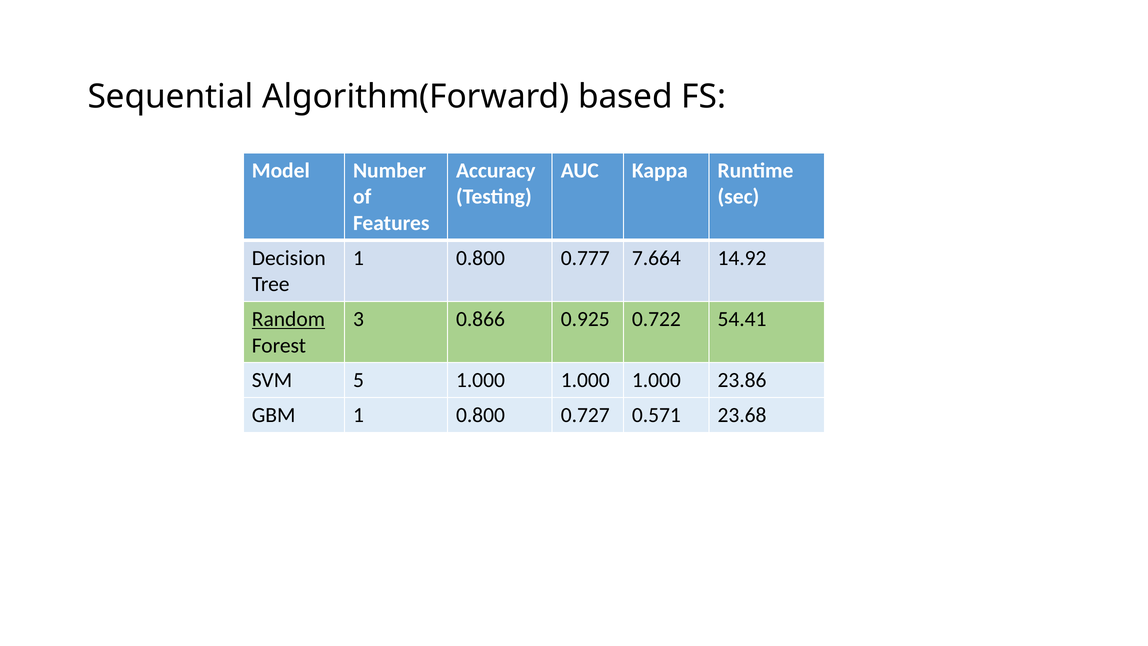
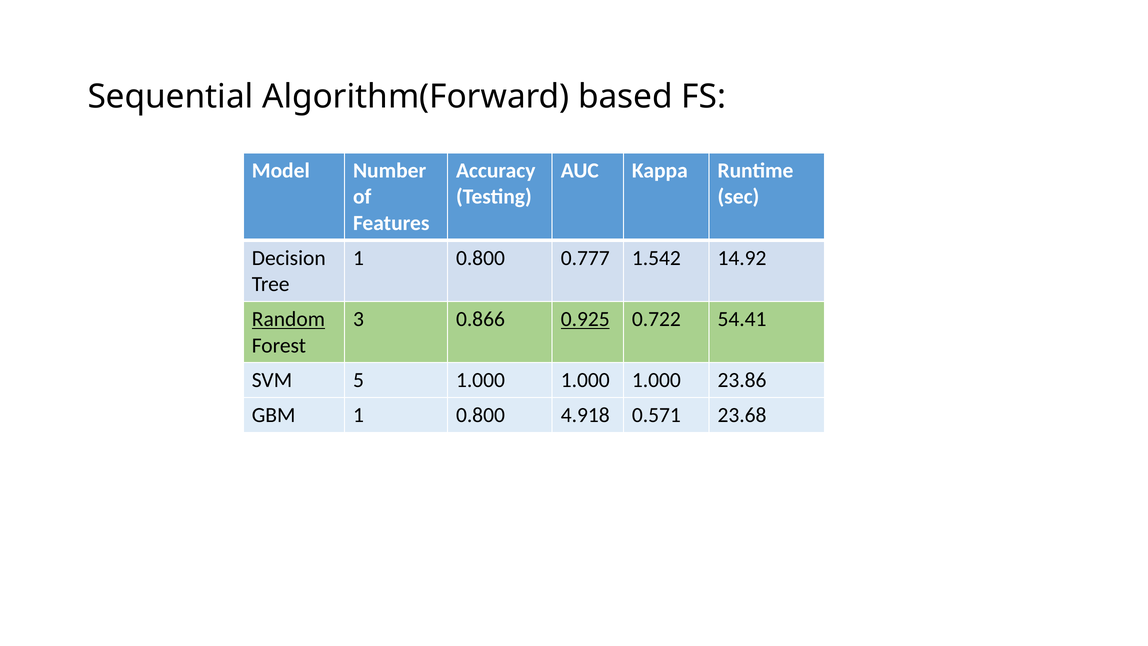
7.664: 7.664 -> 1.542
0.925 underline: none -> present
0.727: 0.727 -> 4.918
